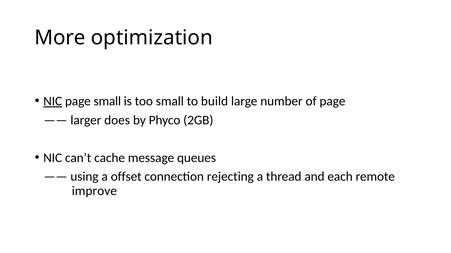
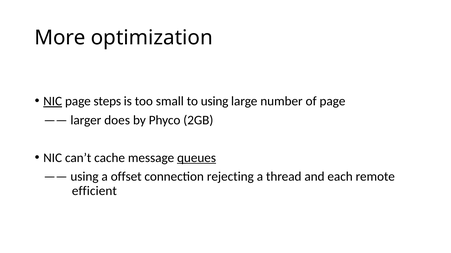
page small: small -> steps
to build: build -> using
queues underline: none -> present
improve: improve -> efficient
